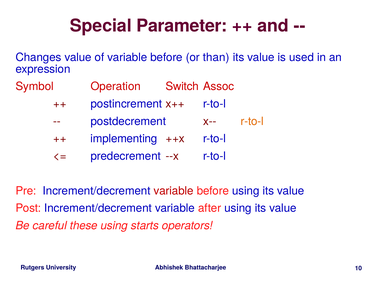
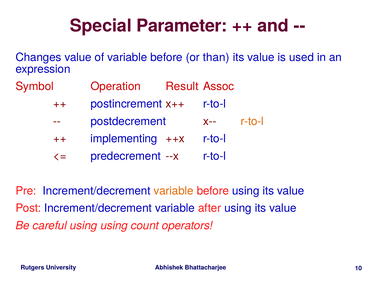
Switch: Switch -> Result
variable at (174, 191) colour: red -> orange
careful these: these -> using
starts: starts -> count
